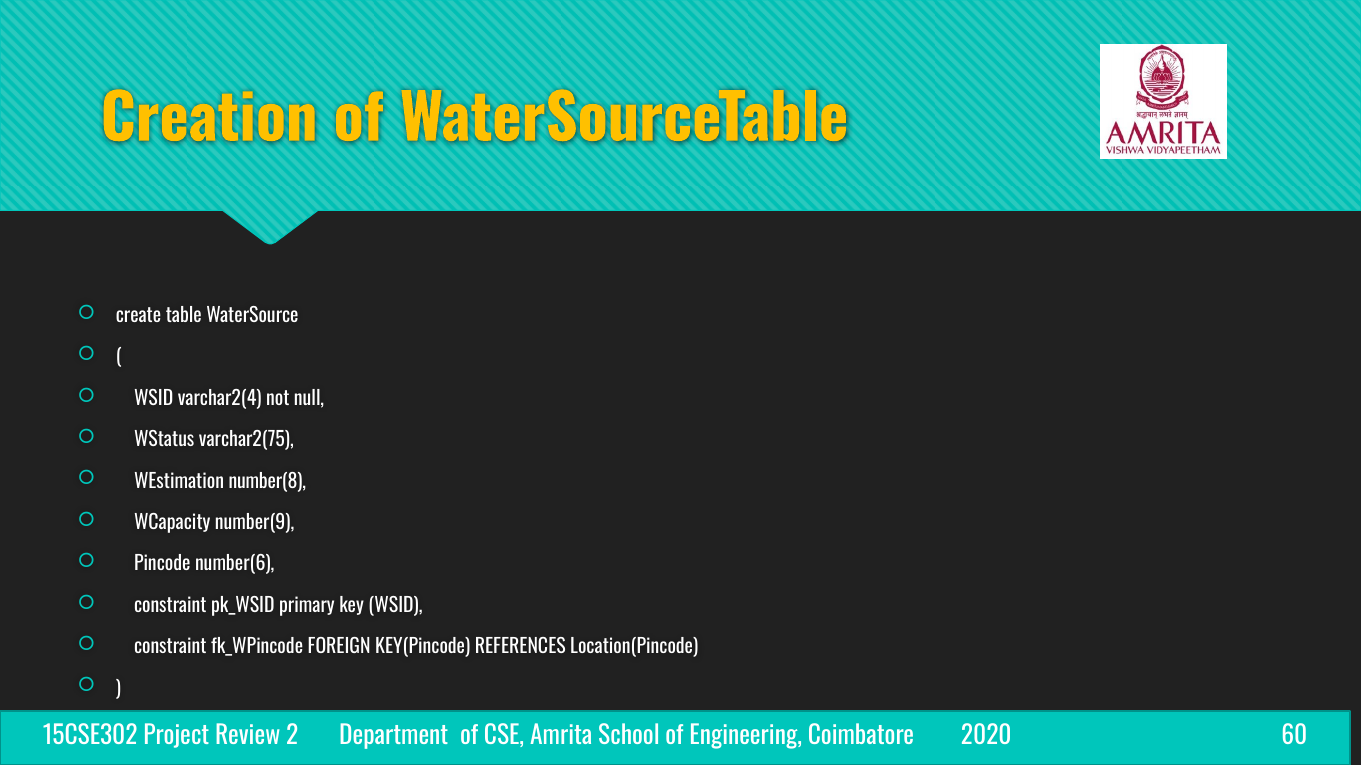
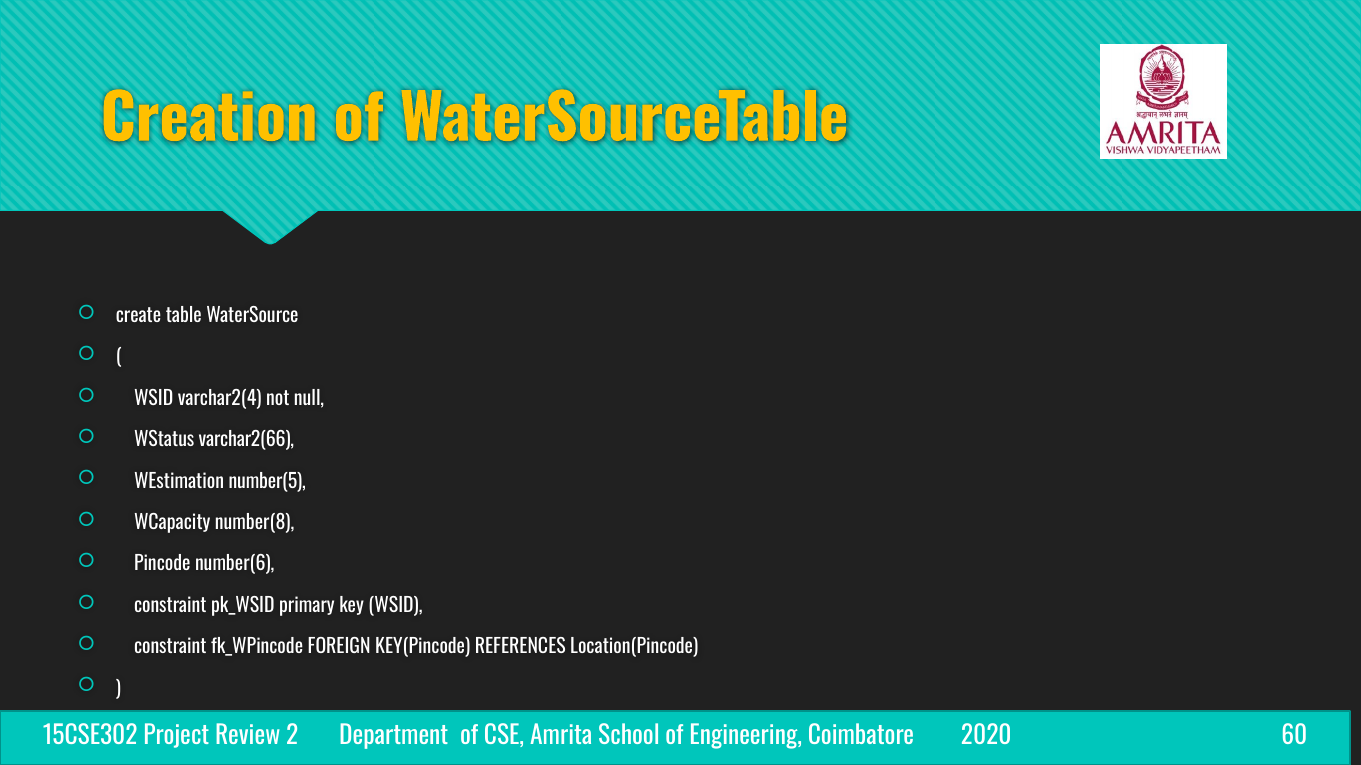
varchar2(75: varchar2(75 -> varchar2(66
number(8: number(8 -> number(5
number(9: number(9 -> number(8
